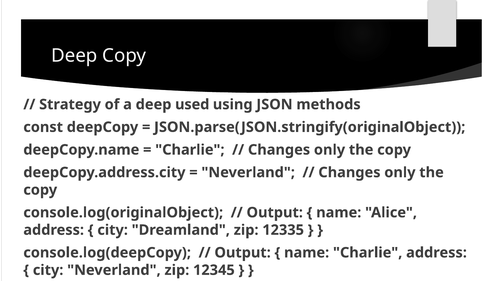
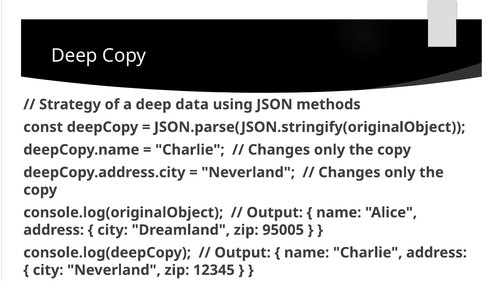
used: used -> data
12335: 12335 -> 95005
